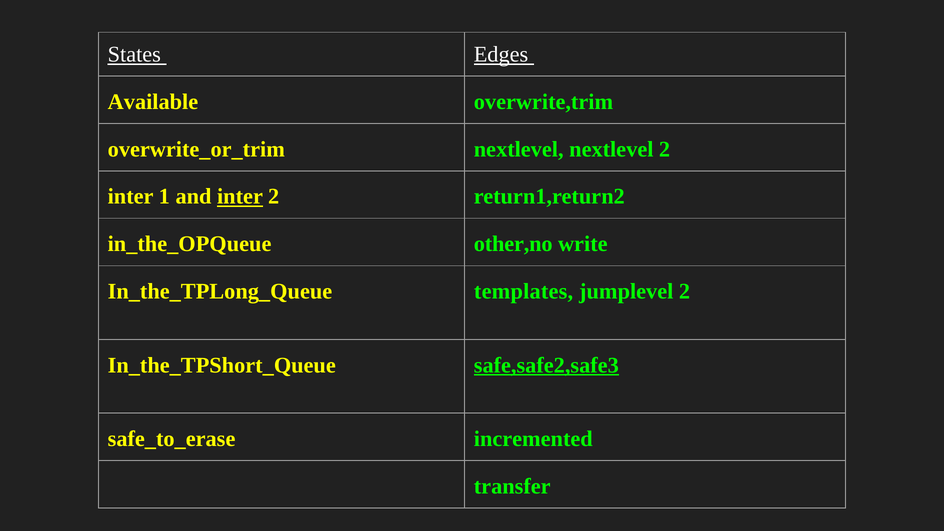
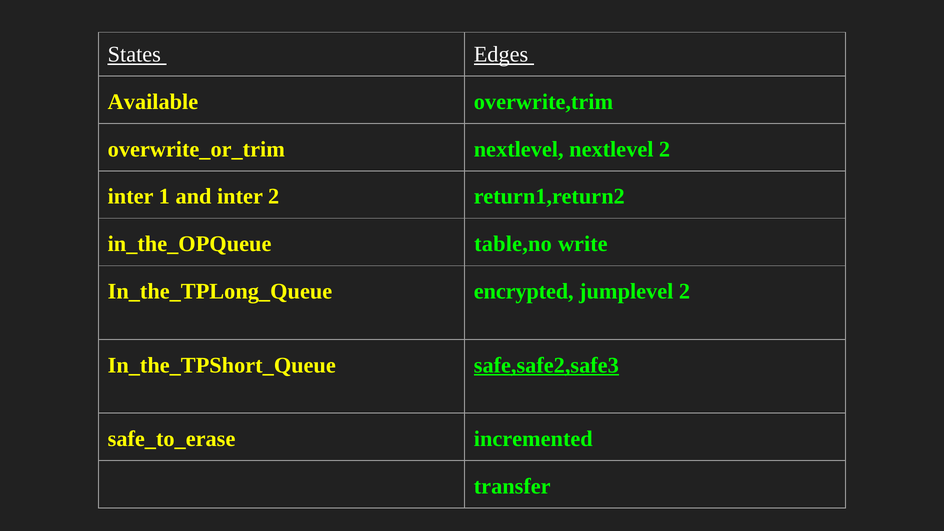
inter at (240, 197) underline: present -> none
other,no: other,no -> table,no
templates: templates -> encrypted
